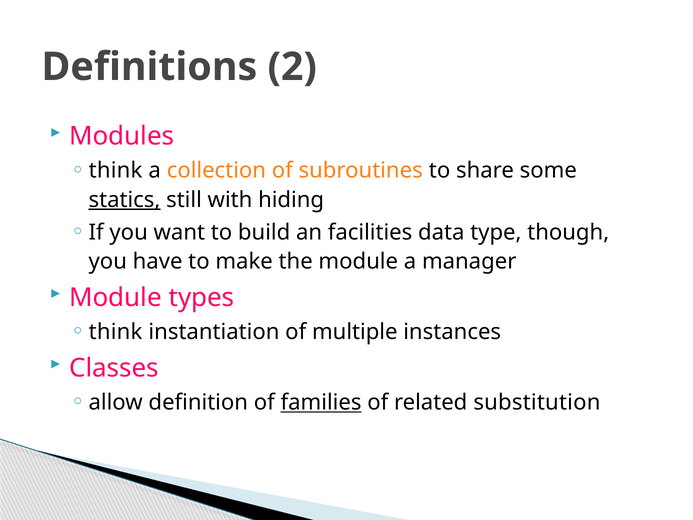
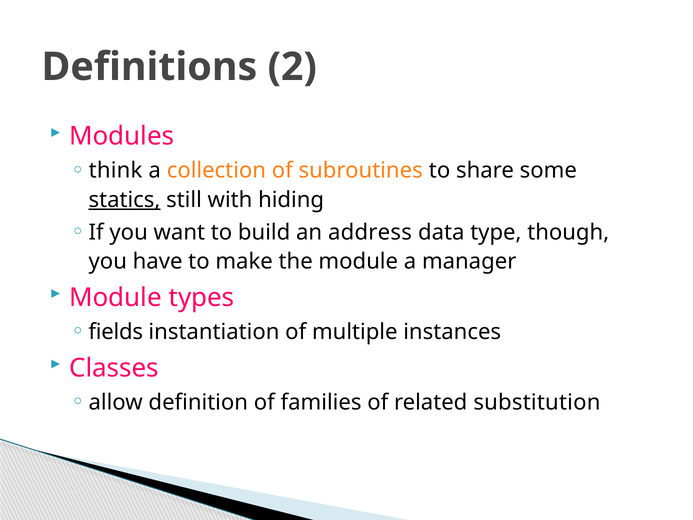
facilities: facilities -> address
think at (116, 332): think -> fields
families underline: present -> none
